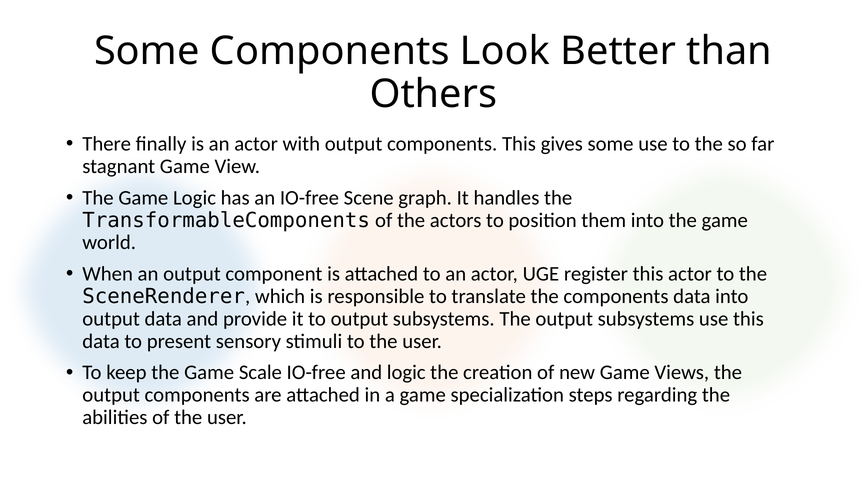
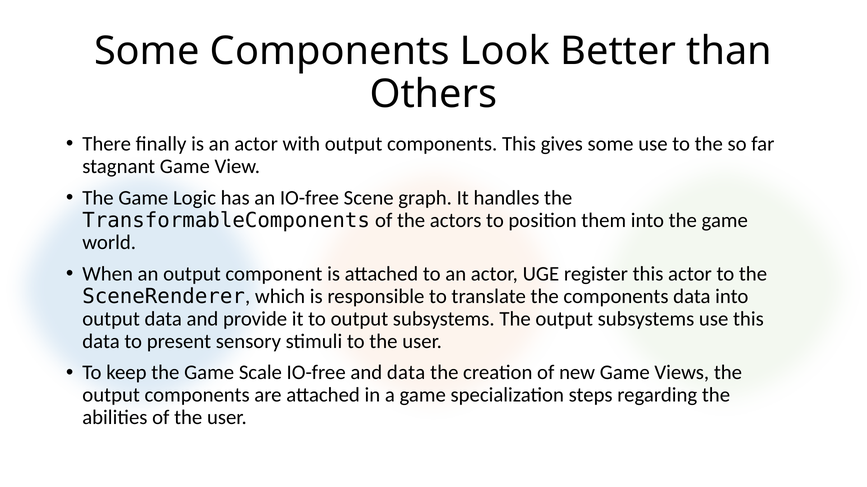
and logic: logic -> data
